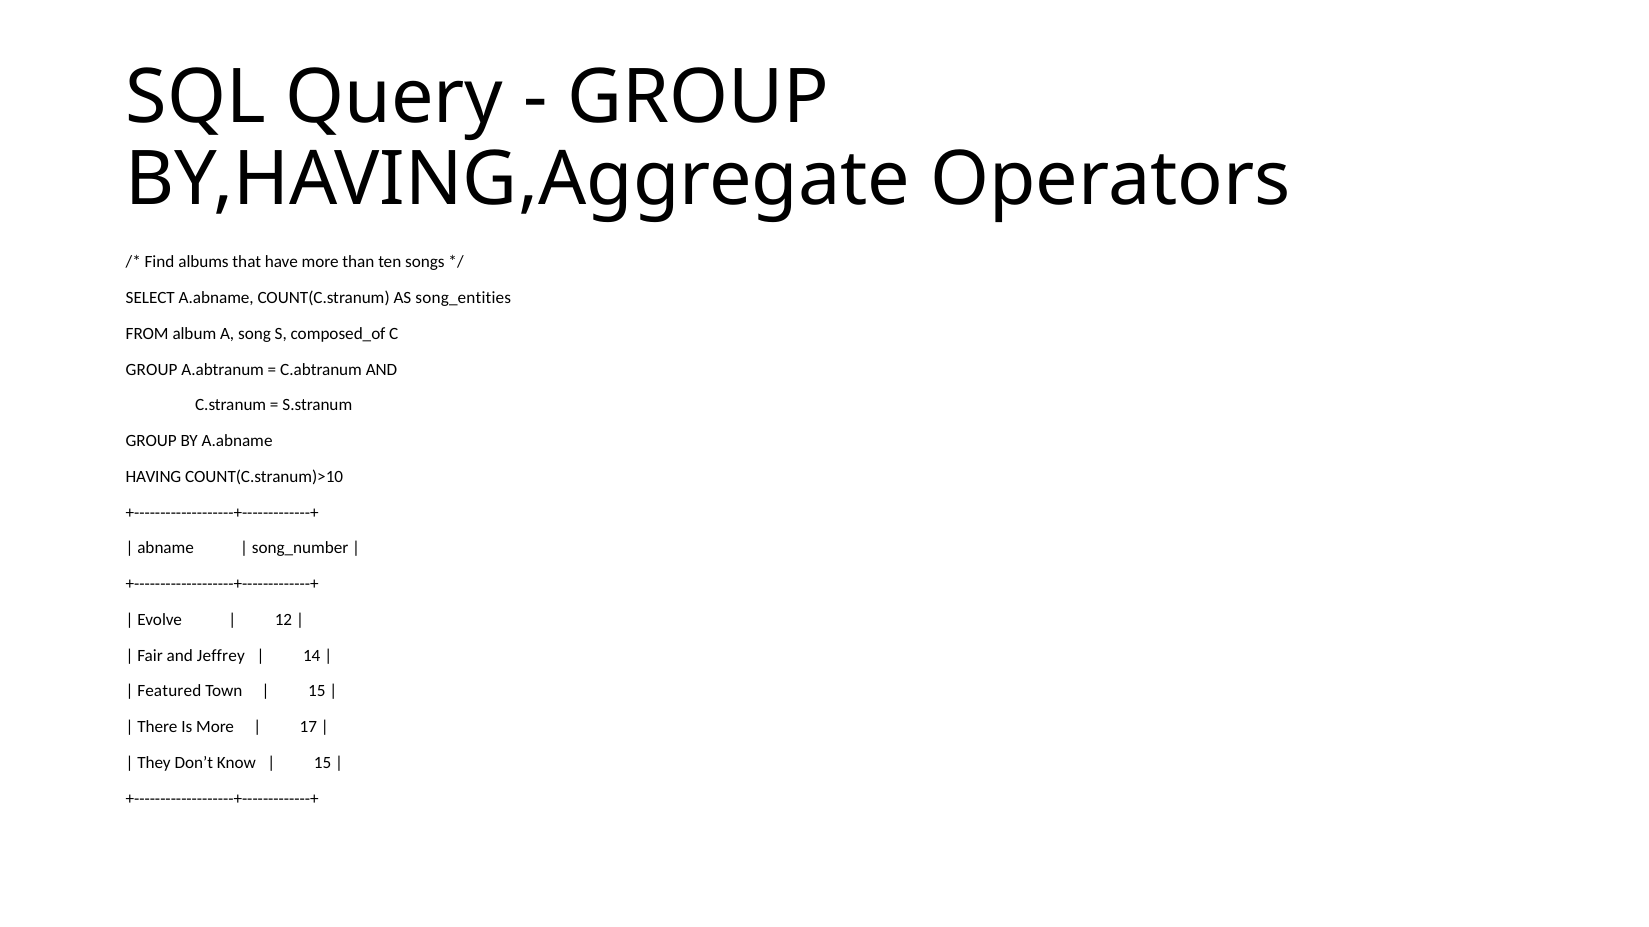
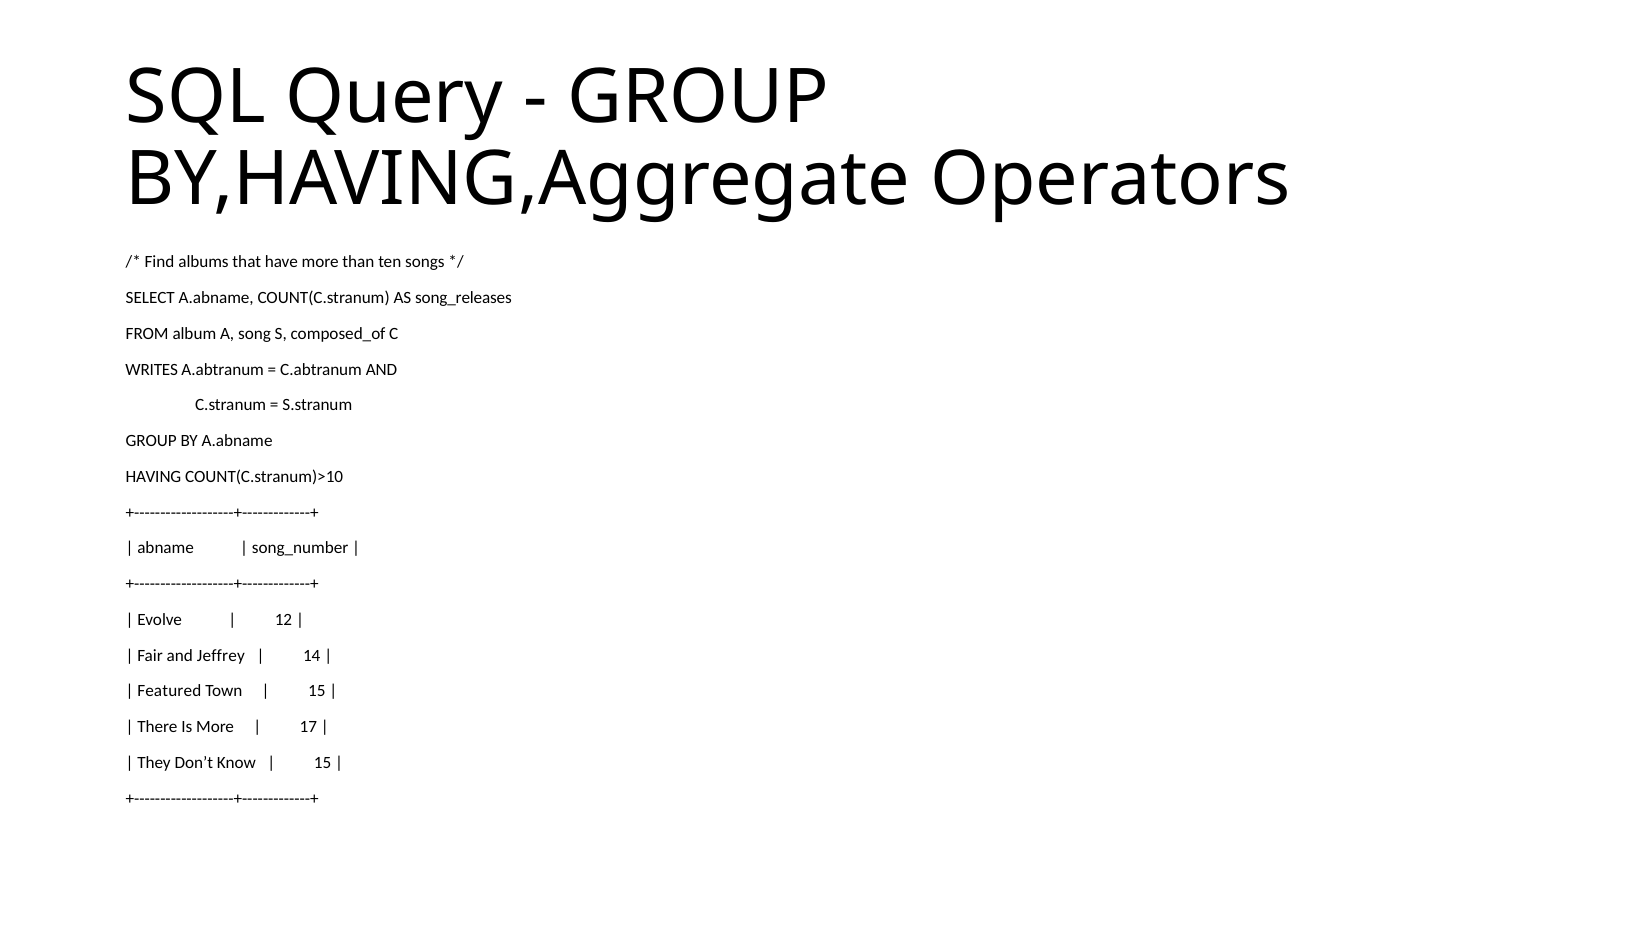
song_entities: song_entities -> song_releases
GROUP at (152, 370): GROUP -> WRITES
